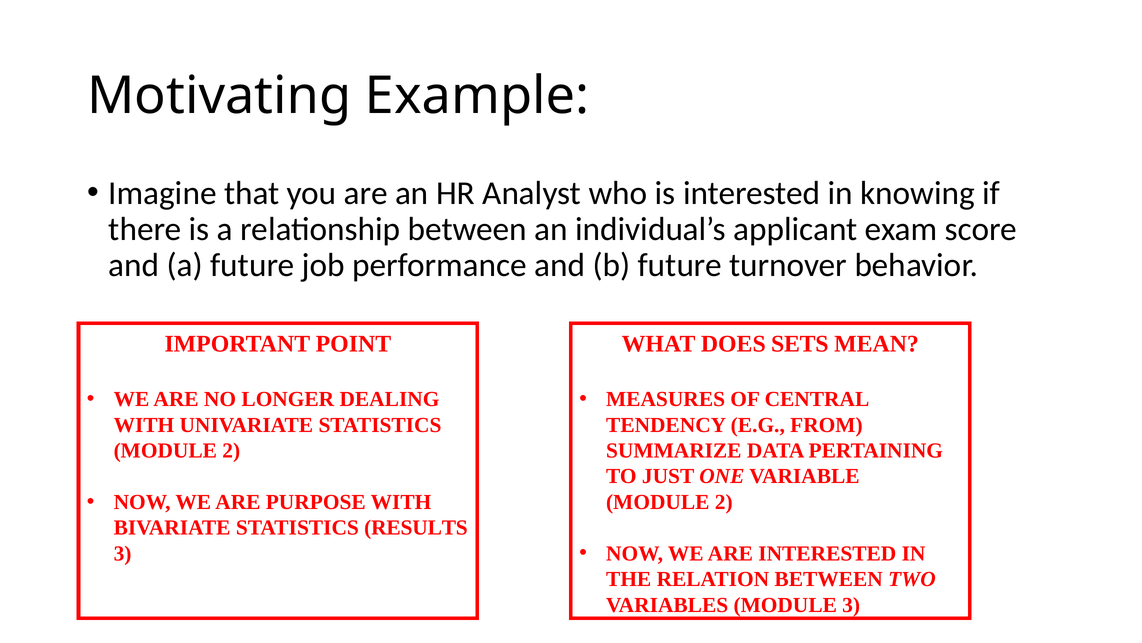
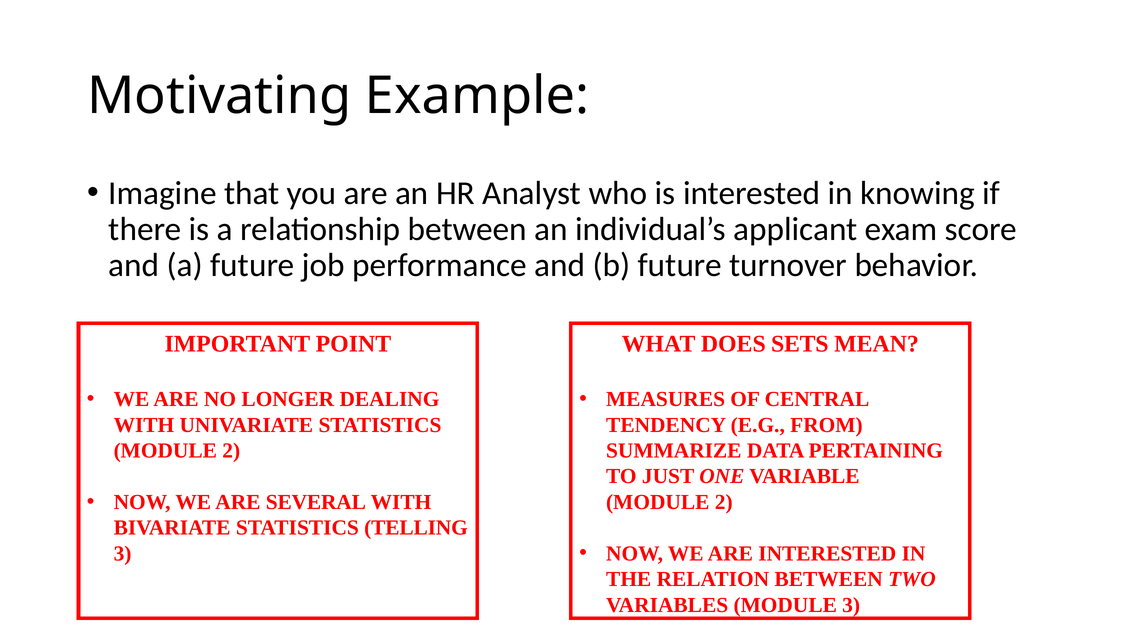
PURPOSE: PURPOSE -> SEVERAL
RESULTS: RESULTS -> TELLING
